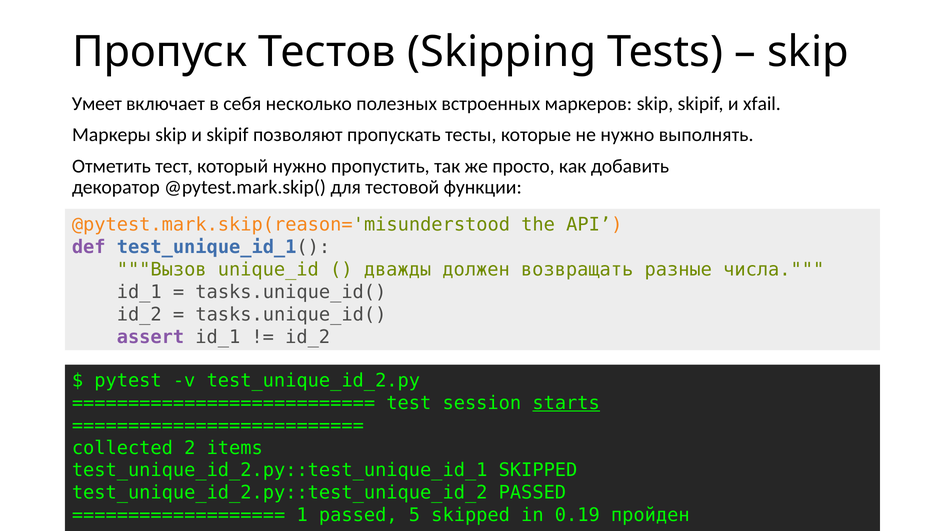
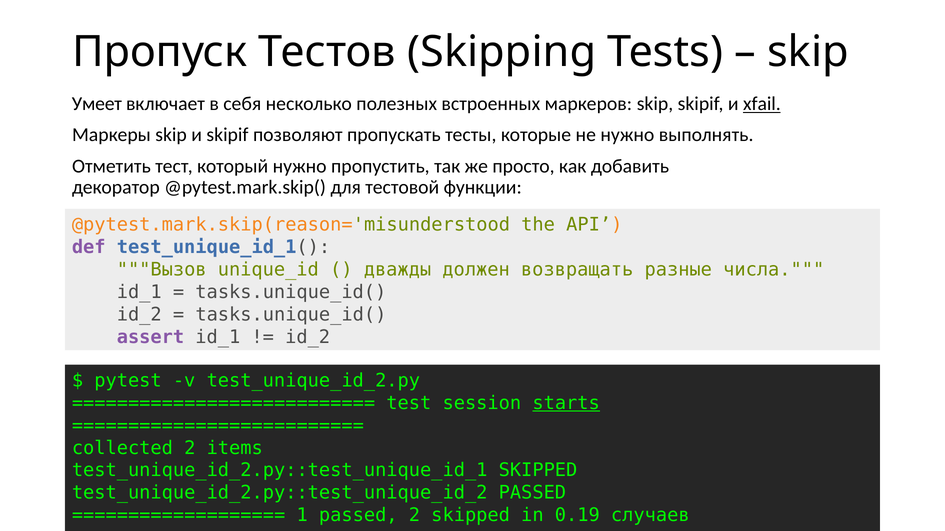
xfail underline: none -> present
passed 5: 5 -> 2
пройден: пройден -> случаев
